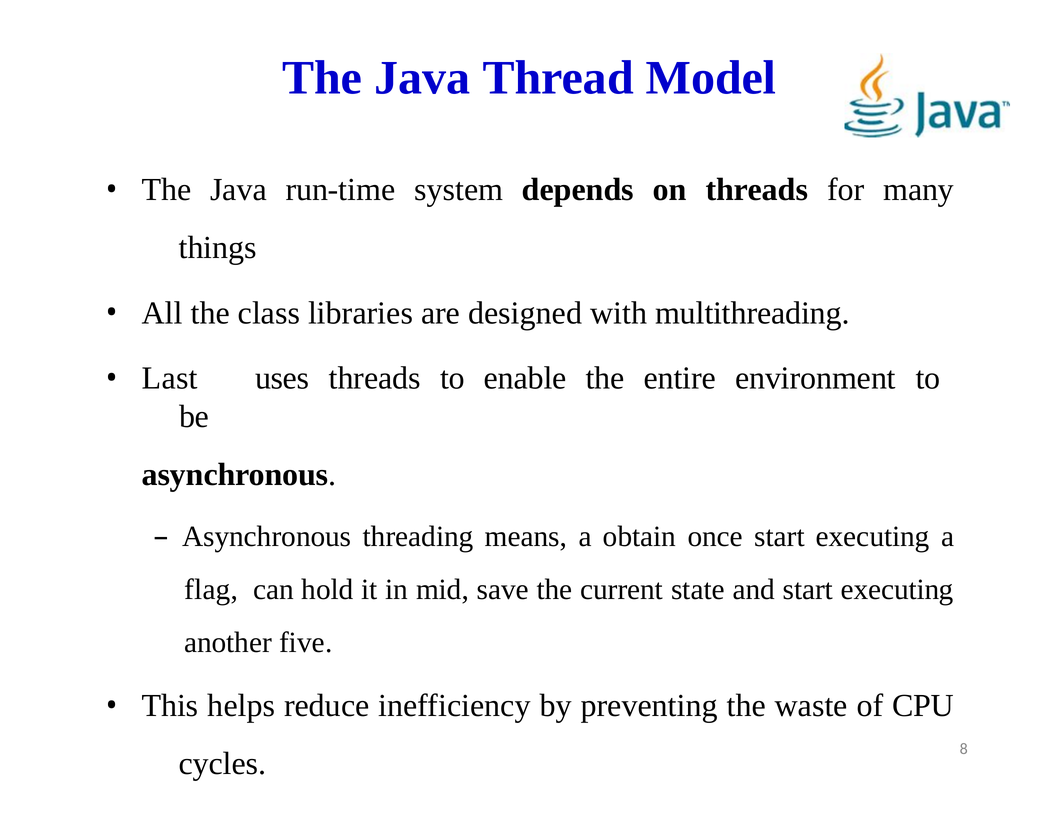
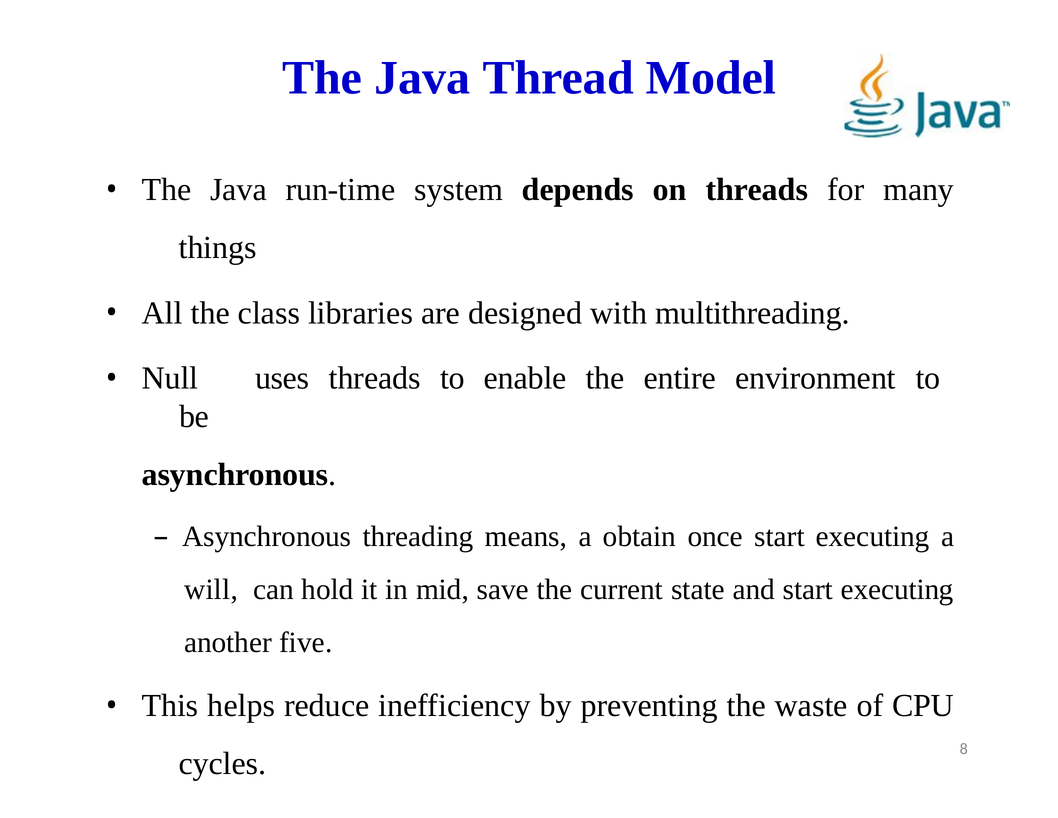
Last: Last -> Null
flag: flag -> will
